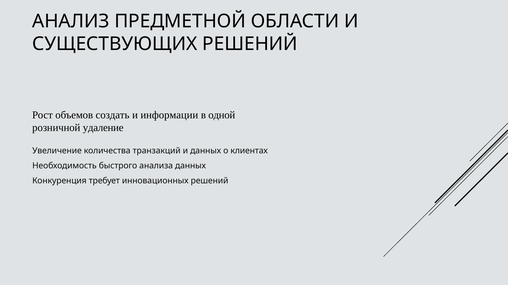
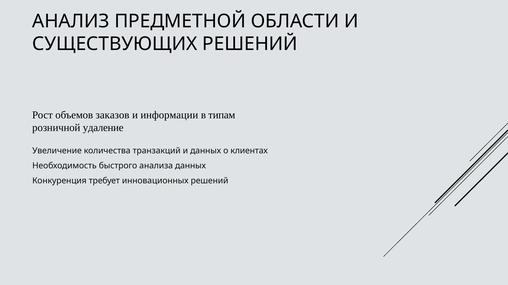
создать: создать -> заказов
одной: одной -> типам
